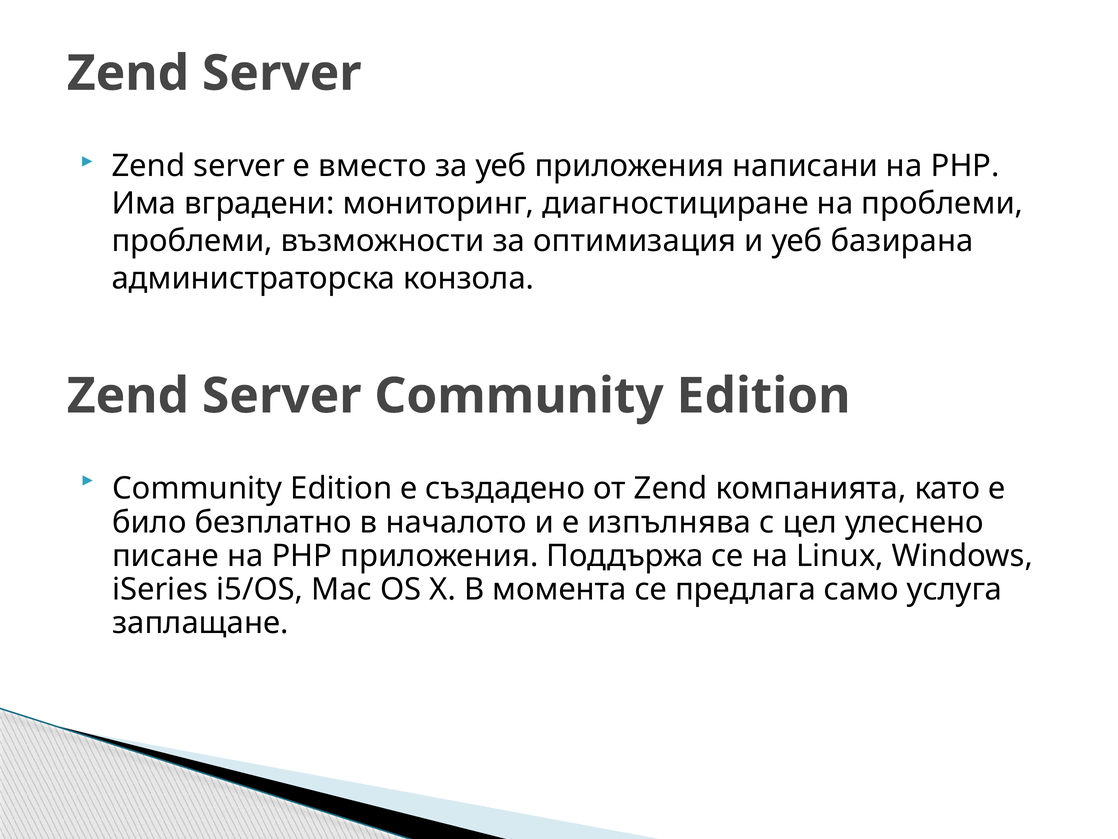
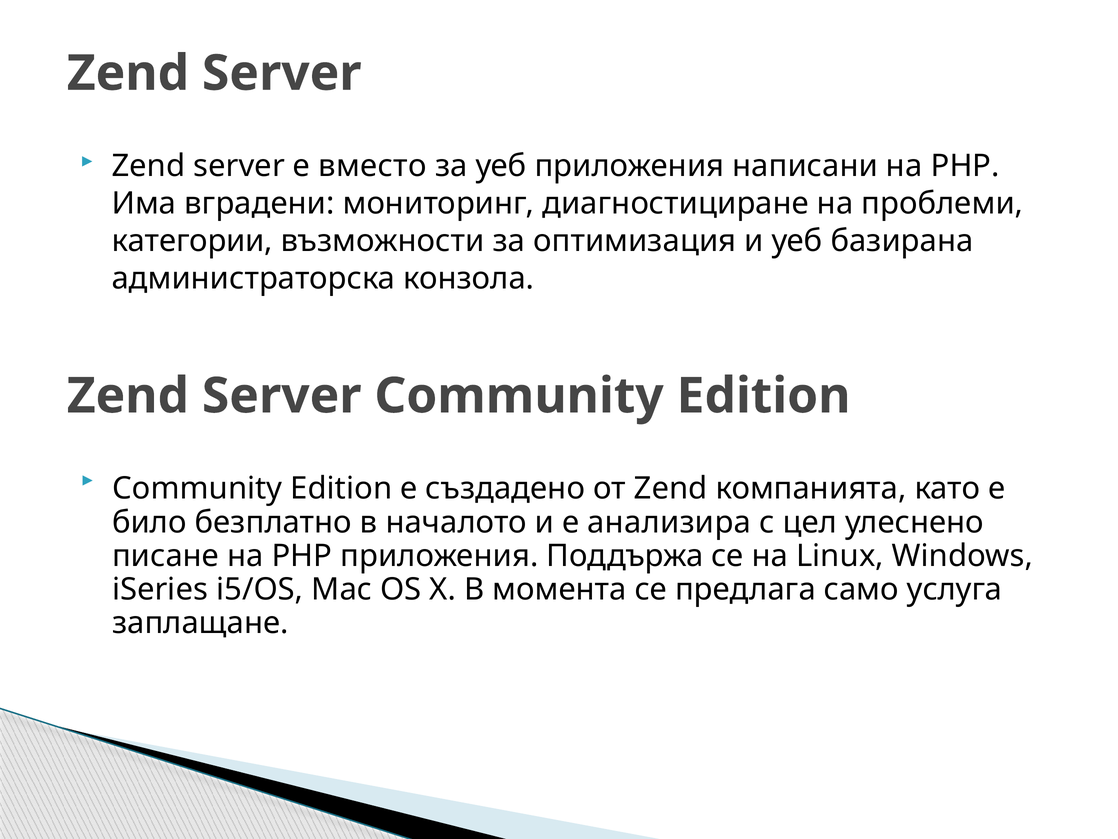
проблеми at (192, 241): проблеми -> категории
изпълнява: изпълнява -> анализира
